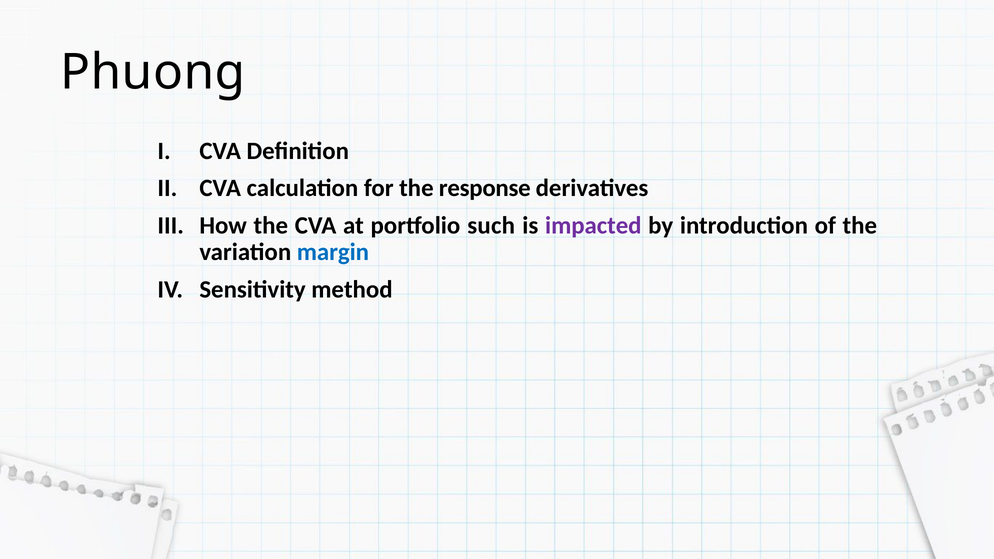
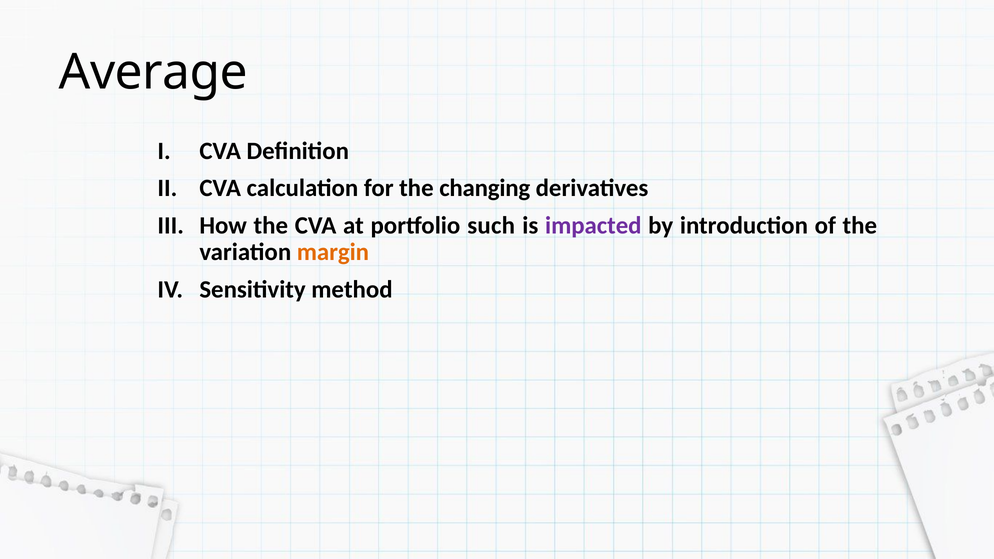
Phuong: Phuong -> Average
response: response -> changing
margin colour: blue -> orange
